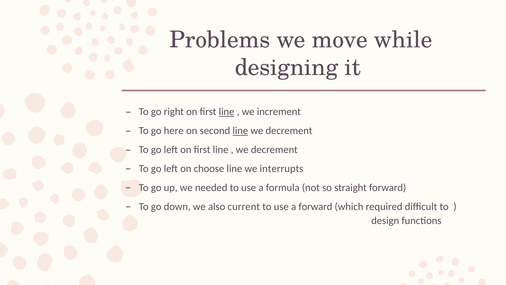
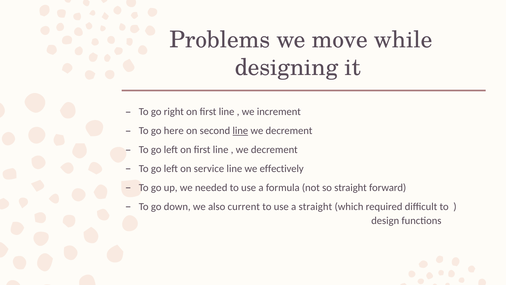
line at (227, 112) underline: present -> none
choose: choose -> service
interrupts: interrupts -> effectively
a forward: forward -> straight
